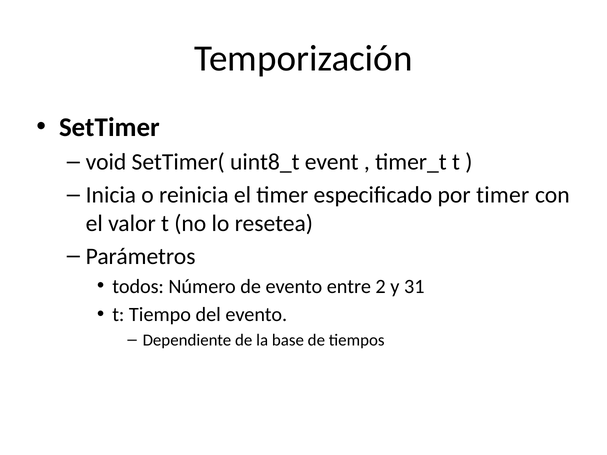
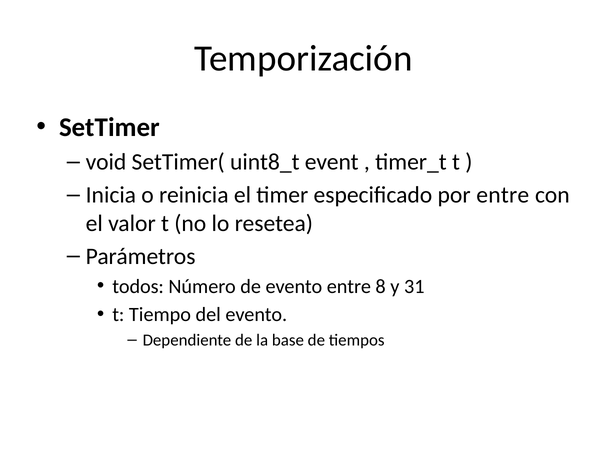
por timer: timer -> entre
2: 2 -> 8
